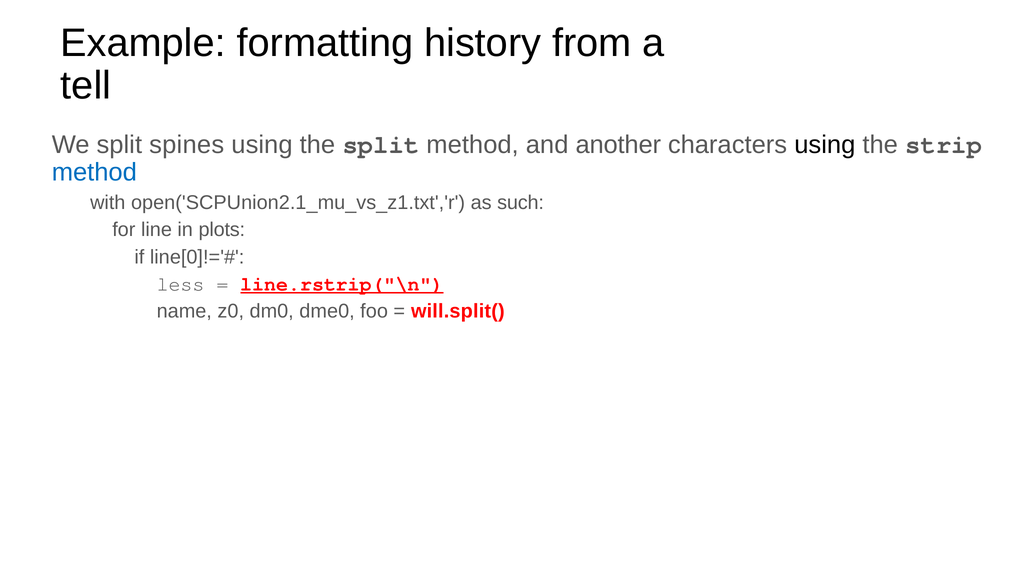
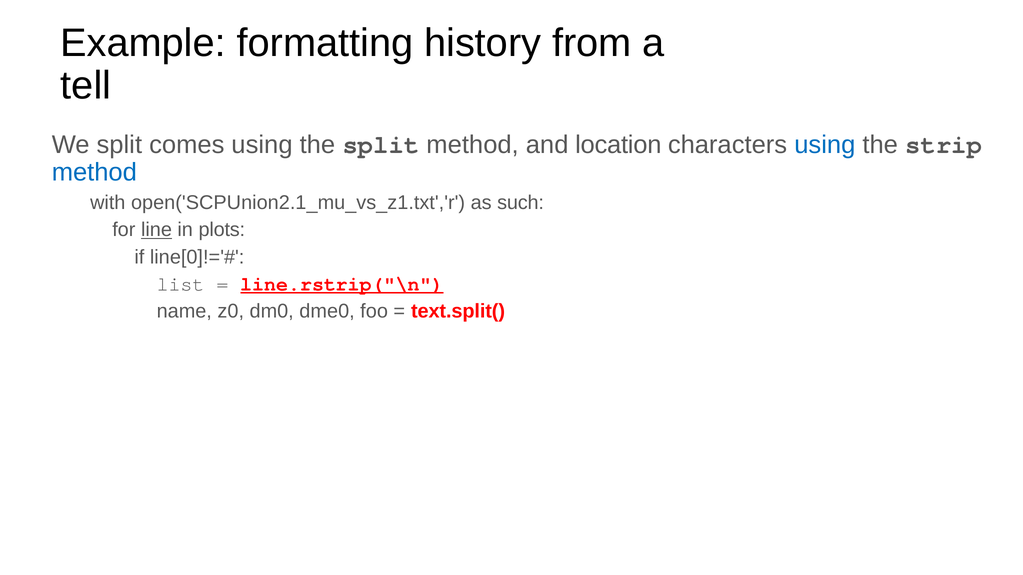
spines: spines -> comes
another: another -> location
using at (825, 145) colour: black -> blue
line underline: none -> present
less: less -> list
will.split(: will.split( -> text.split(
